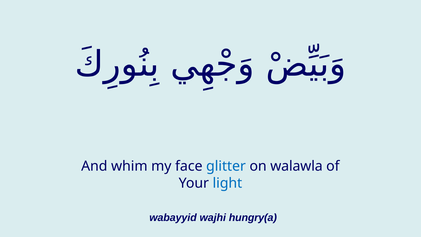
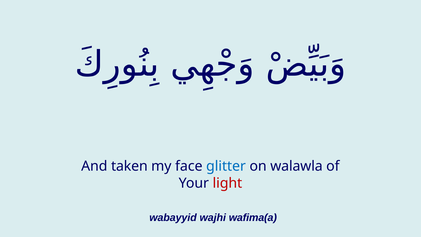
whim: whim -> taken
light colour: blue -> red
hungry(a: hungry(a -> wafima(a
